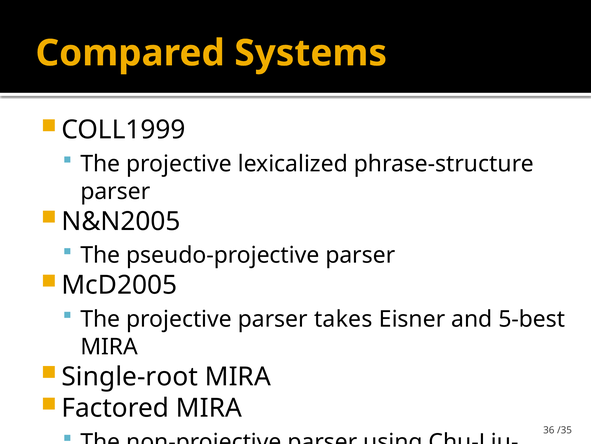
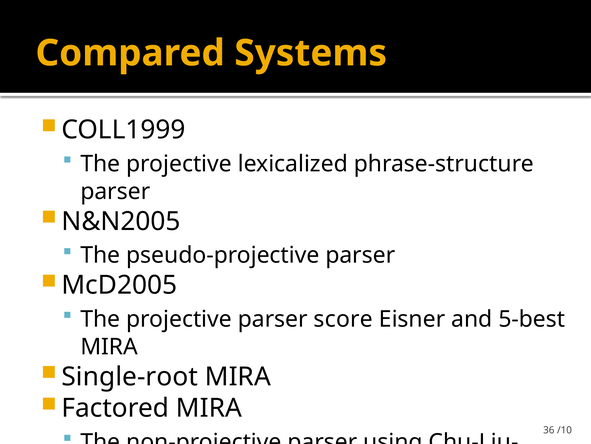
takes: takes -> score
/35: /35 -> /10
